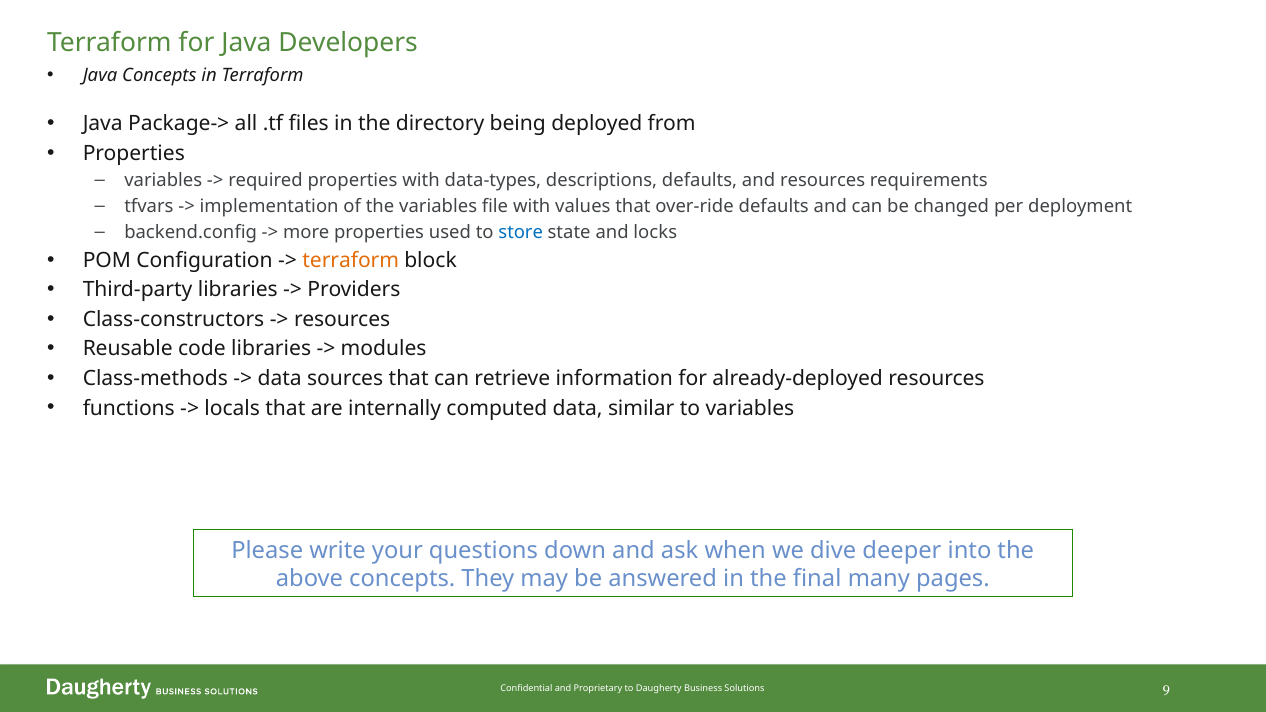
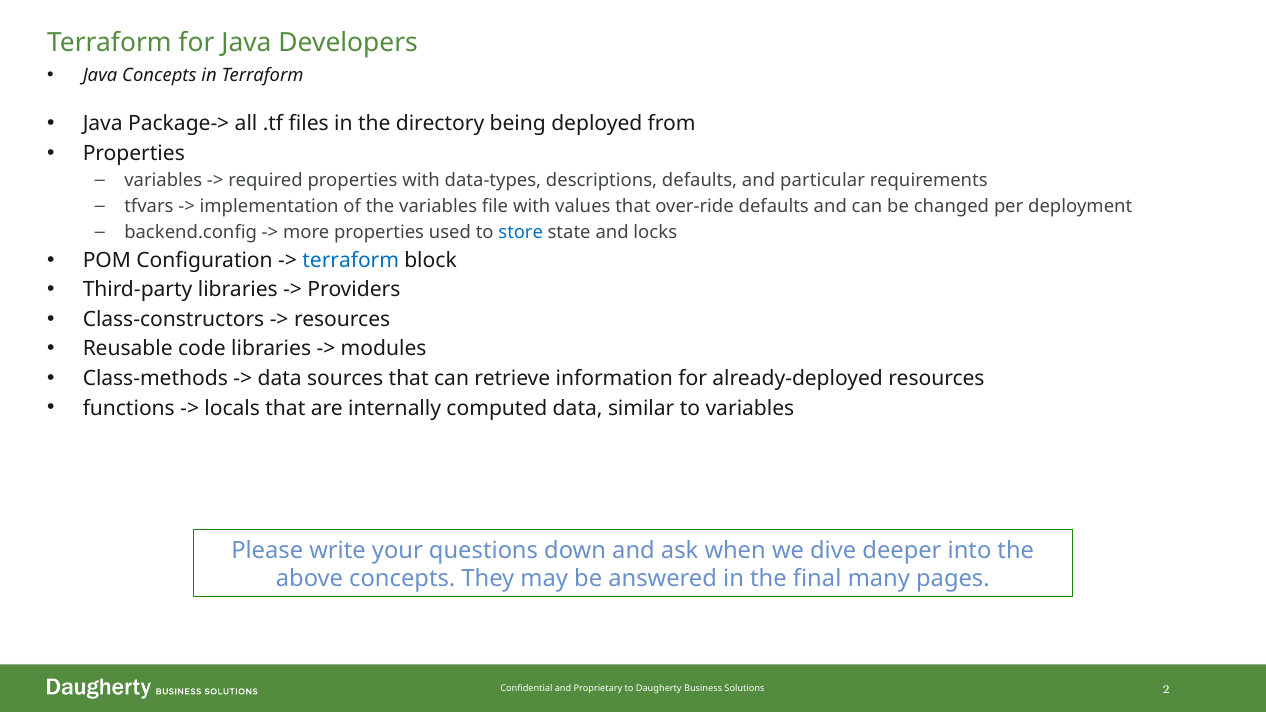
and resources: resources -> particular
terraform at (351, 260) colour: orange -> blue
9: 9 -> 2
